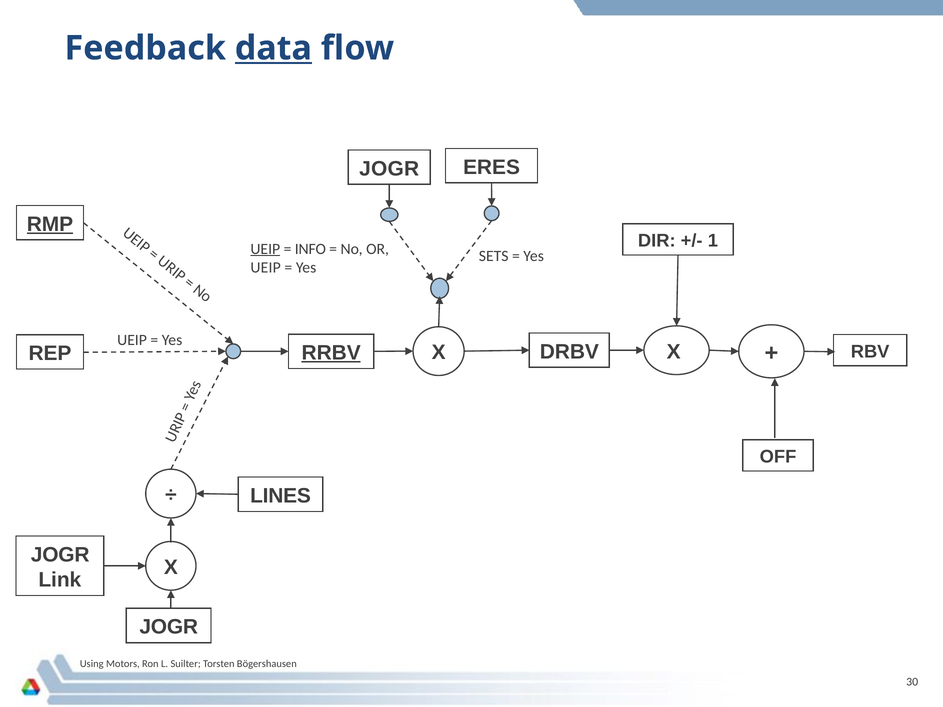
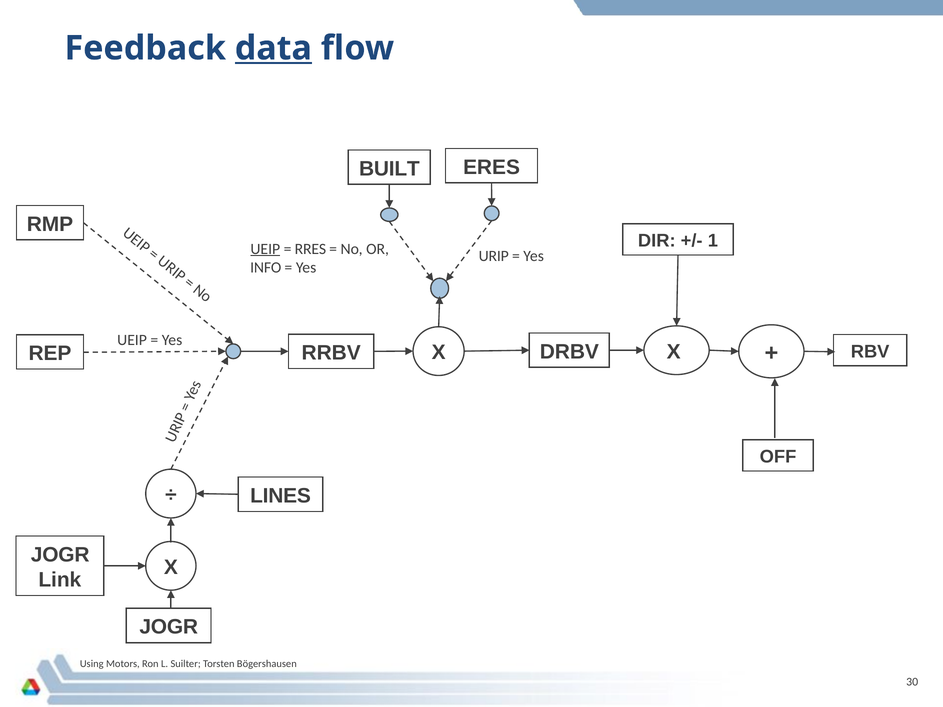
JOGR at (389, 169): JOGR -> BUILT
RMP underline: present -> none
INFO: INFO -> RRES
SETS: SETS -> URIP
UEIP at (266, 268): UEIP -> INFO
RRBV underline: present -> none
